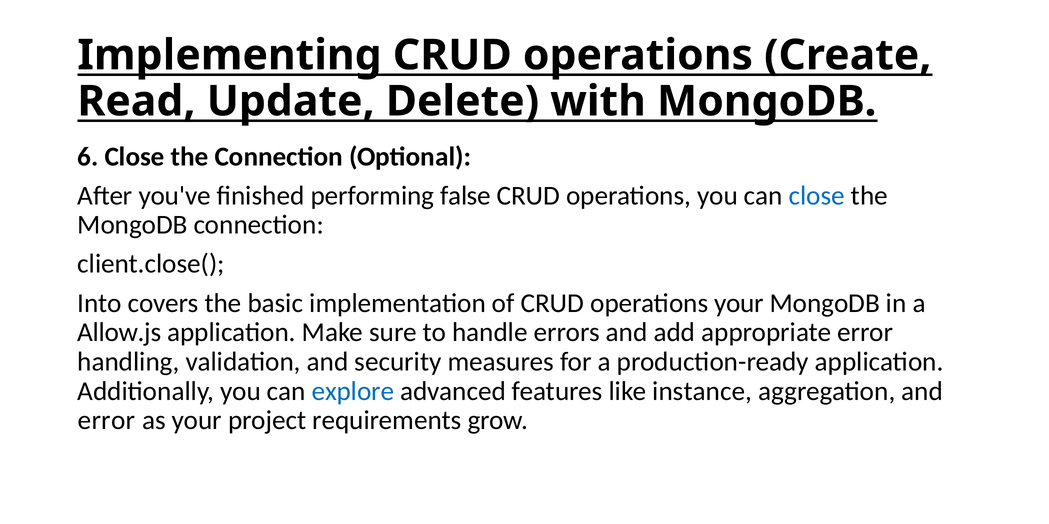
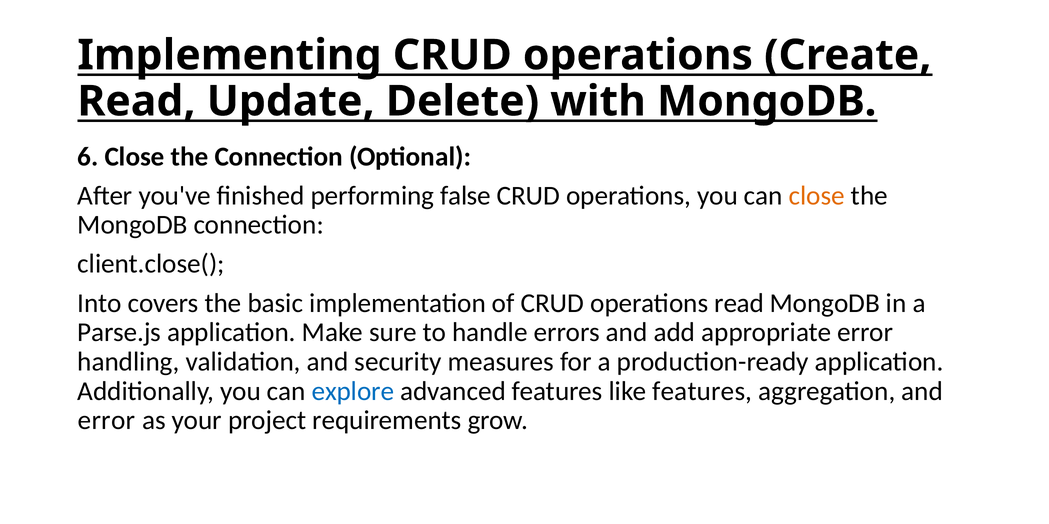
close at (817, 196) colour: blue -> orange
operations your: your -> read
Allow.js: Allow.js -> Parse.js
like instance: instance -> features
